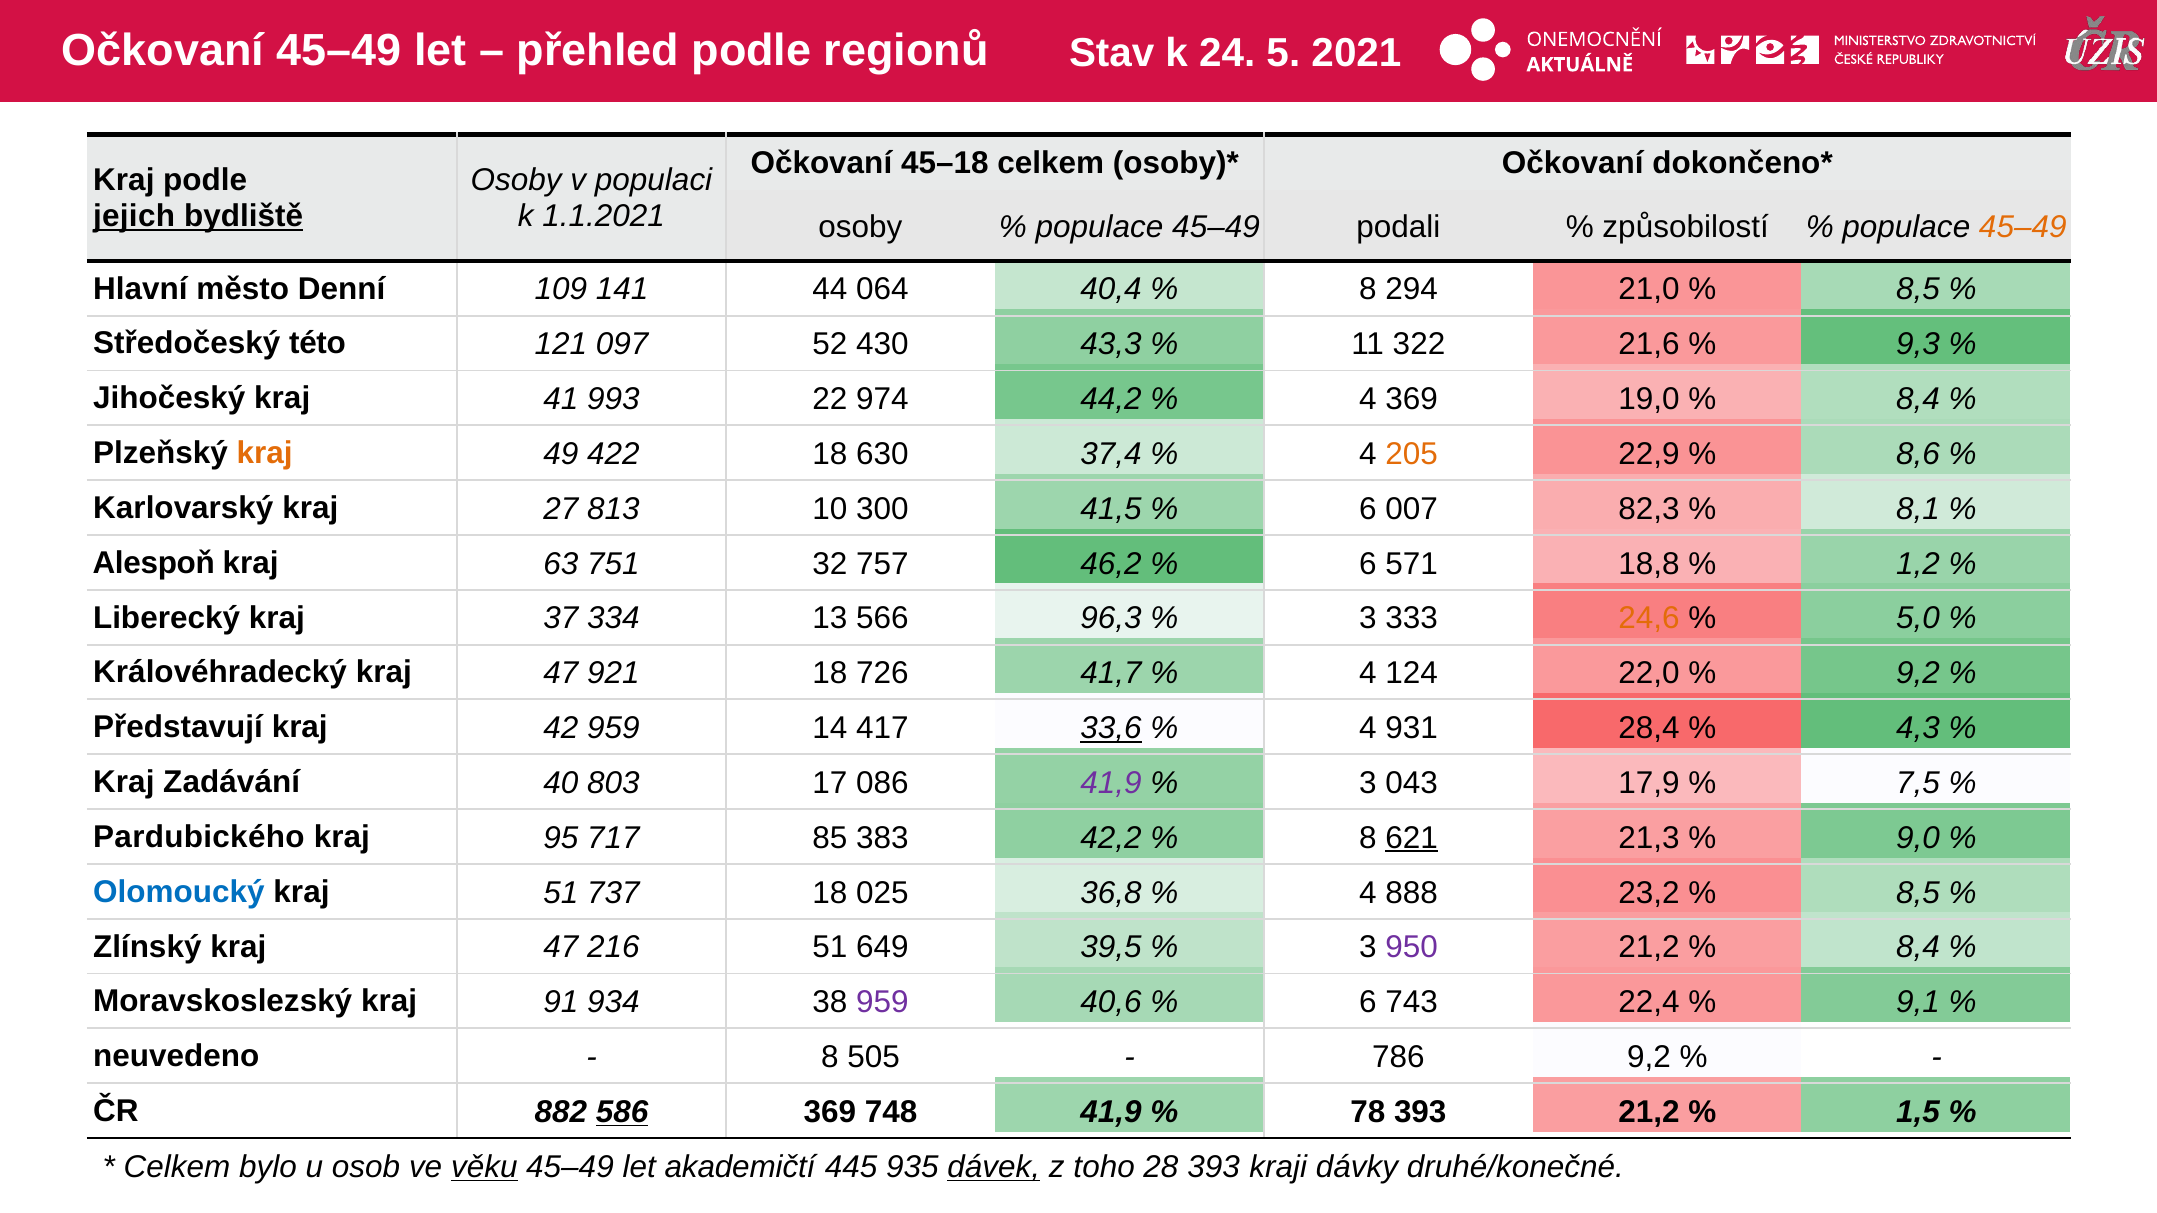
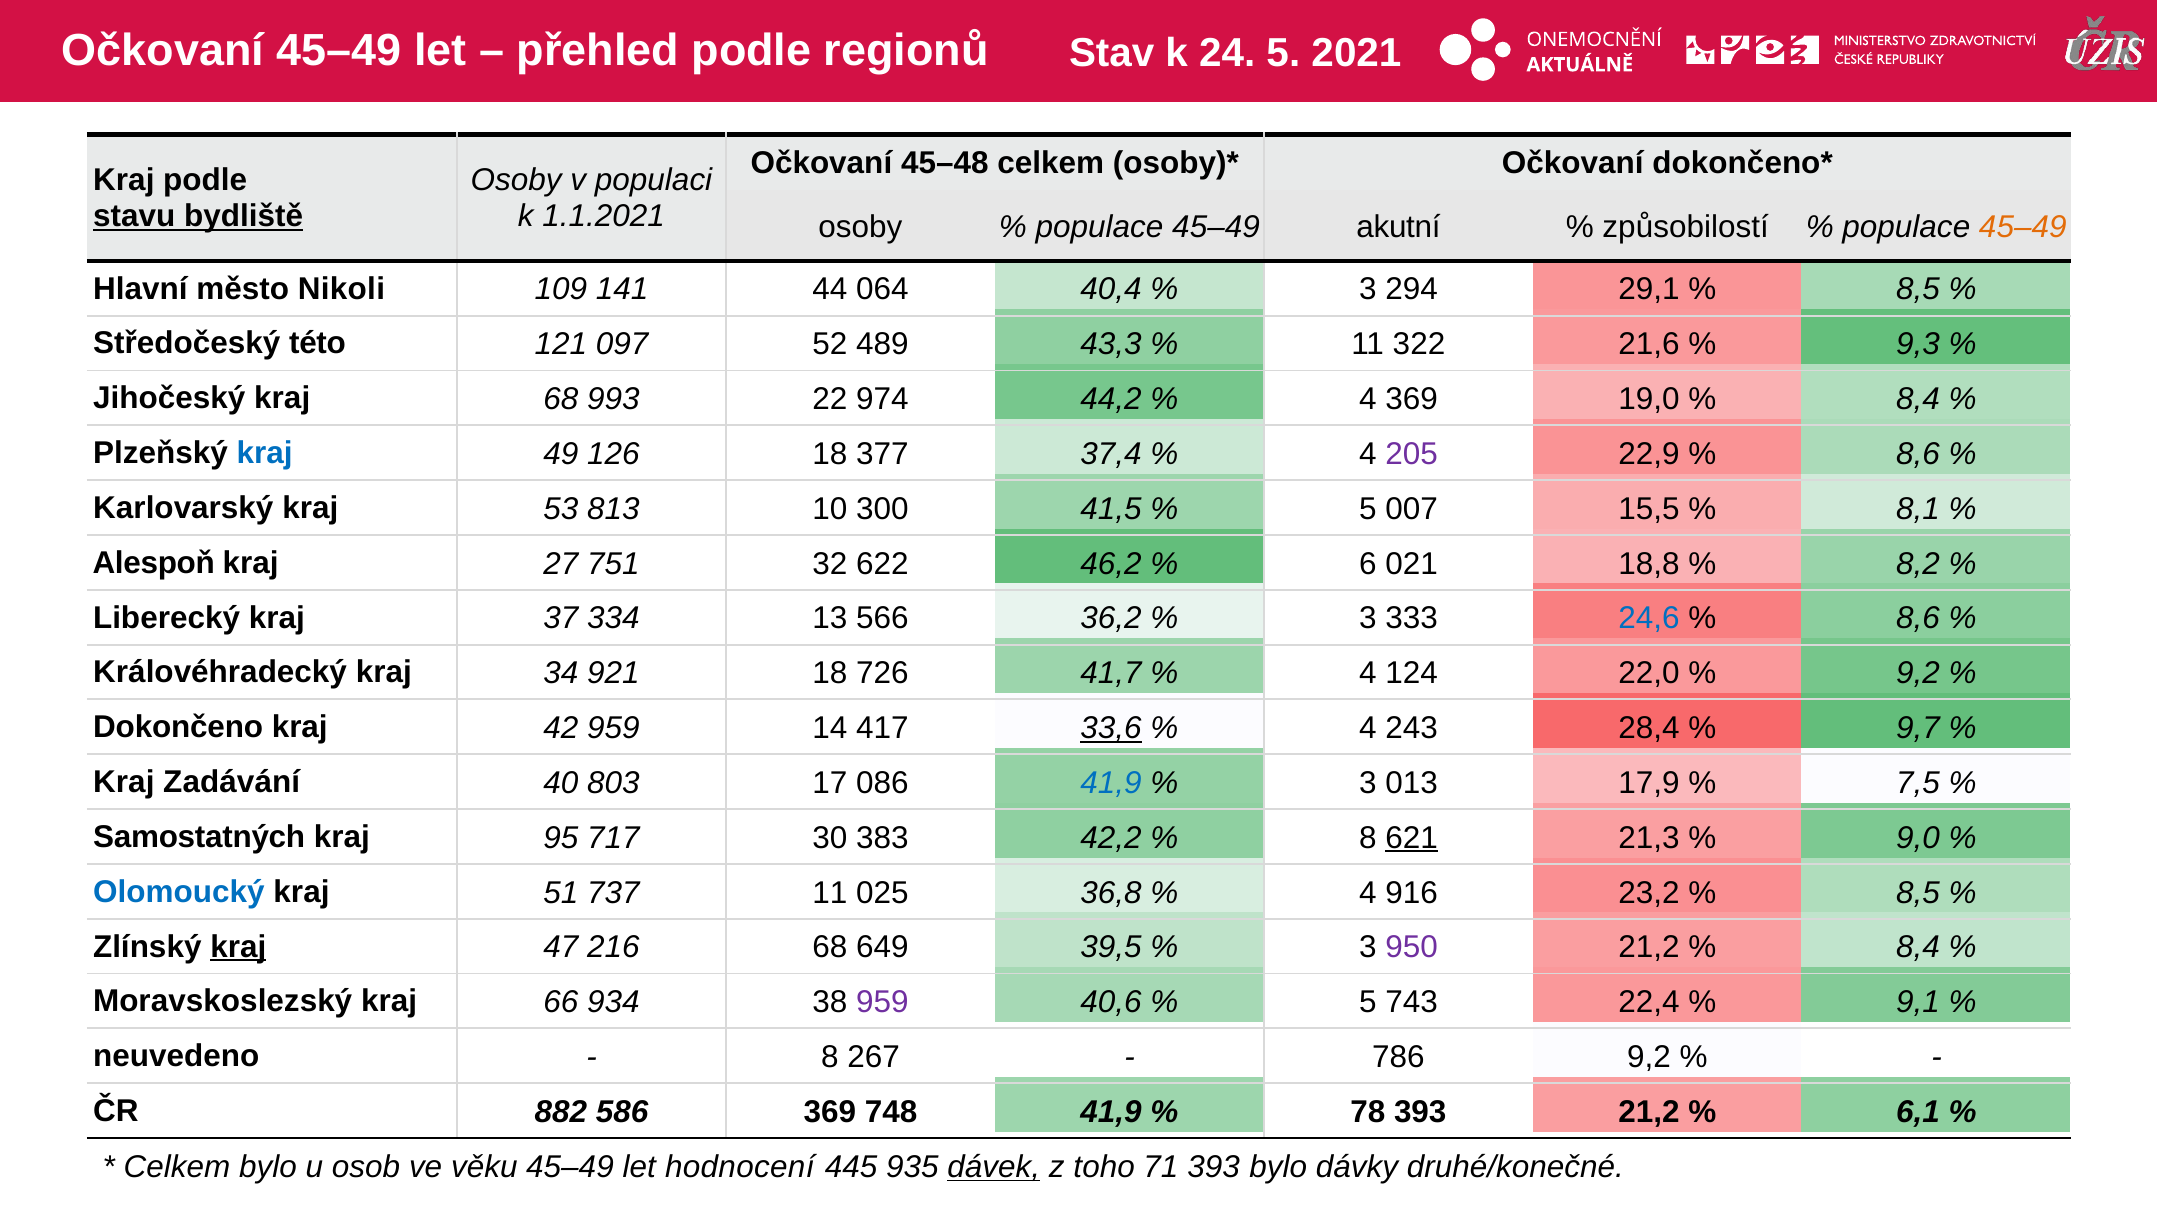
45–18: 45–18 -> 45–48
jejich: jejich -> stavu
podali: podali -> akutní
Denní: Denní -> Nikoli
8 at (1368, 290): 8 -> 3
21,0: 21,0 -> 29,1
430: 430 -> 489
kraj 41: 41 -> 68
kraj at (265, 453) colour: orange -> blue
422: 422 -> 126
630: 630 -> 377
205 colour: orange -> purple
27: 27 -> 53
6 at (1368, 509): 6 -> 5
82,3: 82,3 -> 15,5
63: 63 -> 27
757: 757 -> 622
571: 571 -> 021
1,2: 1,2 -> 8,2
96,3: 96,3 -> 36,2
24,6 colour: orange -> blue
5,0 at (1918, 619): 5,0 -> 8,6
Královéhradecký kraj 47: 47 -> 34
Představují: Představují -> Dokončeno
931: 931 -> 243
4,3: 4,3 -> 9,7
41,9 at (1111, 783) colour: purple -> blue
043: 043 -> 013
Pardubického: Pardubického -> Samostatných
85: 85 -> 30
737 18: 18 -> 11
888: 888 -> 916
kraj at (238, 947) underline: none -> present
216 51: 51 -> 68
91: 91 -> 66
6 at (1368, 1003): 6 -> 5
505: 505 -> 267
586 underline: present -> none
1,5: 1,5 -> 6,1
věku underline: present -> none
akademičtí: akademičtí -> hodnocení
28: 28 -> 71
393 kraji: kraji -> bylo
